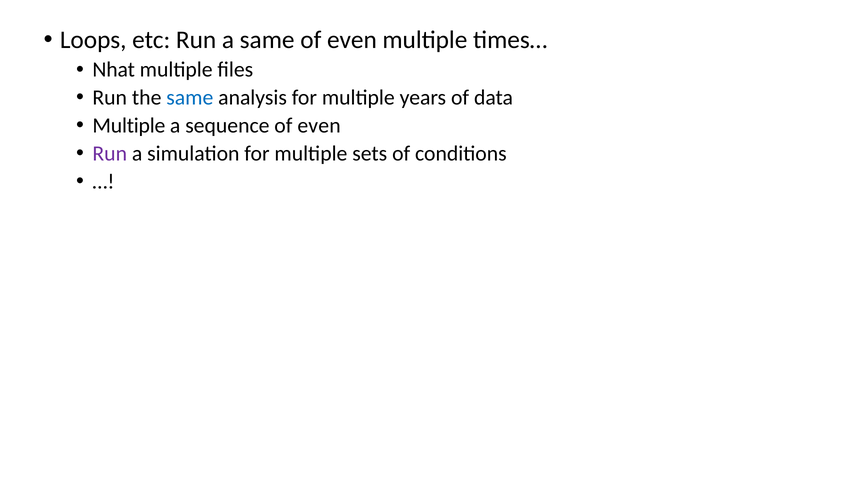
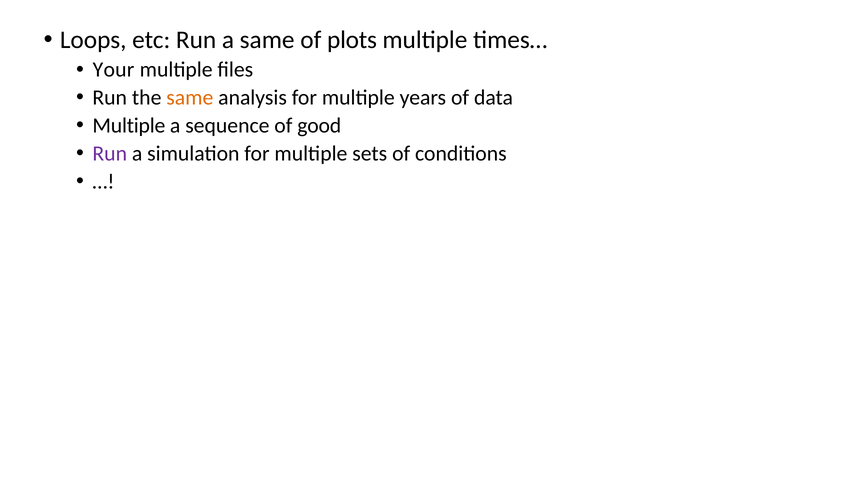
even at (352, 40): even -> plots
Nhat: Nhat -> Your
same at (190, 98) colour: blue -> orange
sequence of even: even -> good
